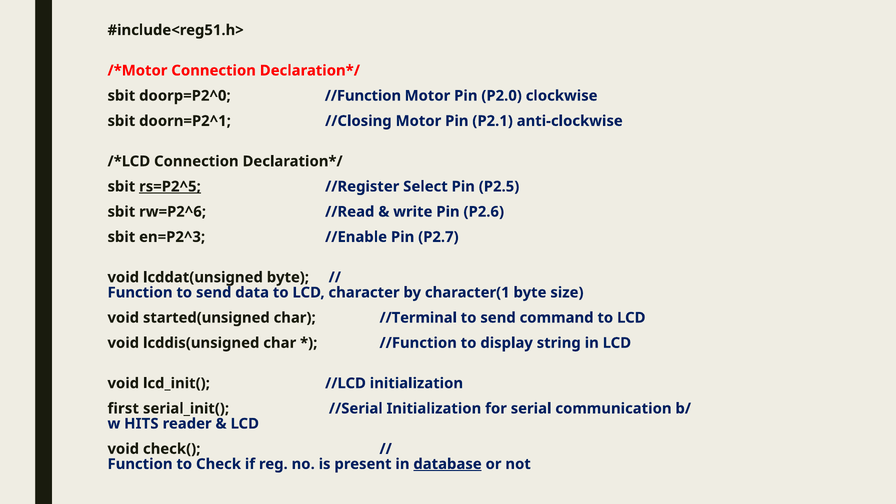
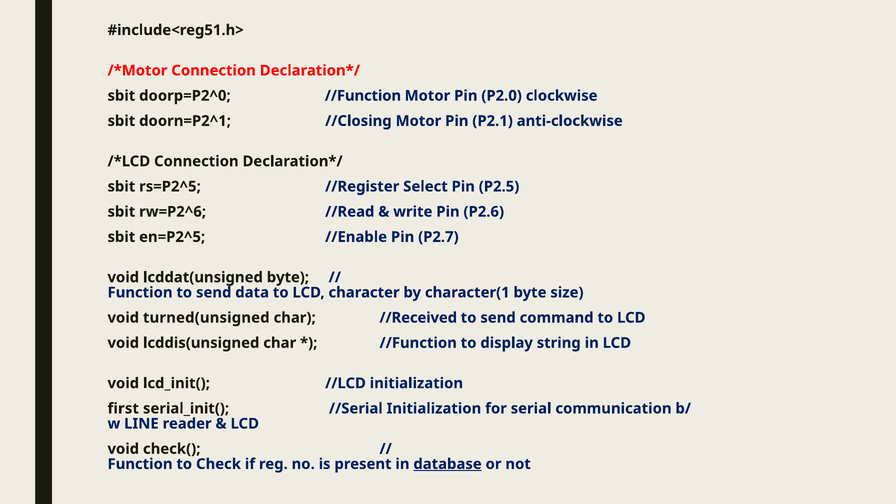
rs=P2^5 underline: present -> none
en=P2^3: en=P2^3 -> en=P2^5
started(unsigned: started(unsigned -> turned(unsigned
//Terminal: //Terminal -> //Received
HITS: HITS -> LINE
